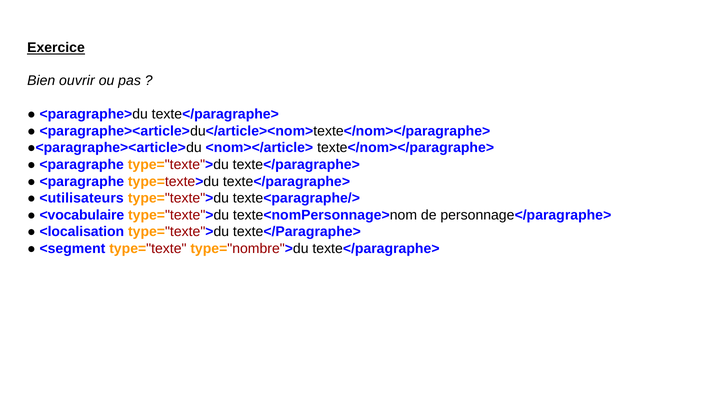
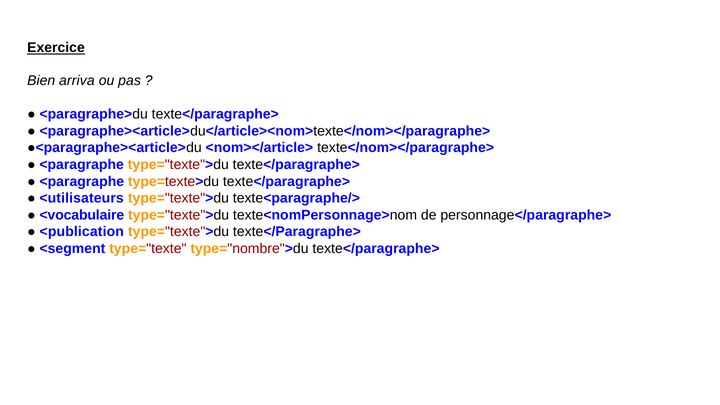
ouvrir: ouvrir -> arriva
<localisation: <localisation -> <publication
